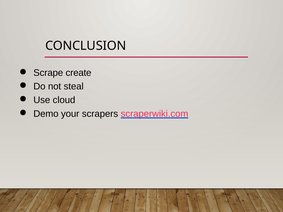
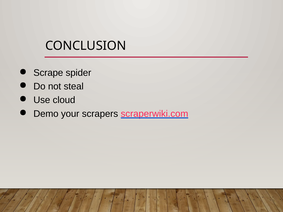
create: create -> spider
